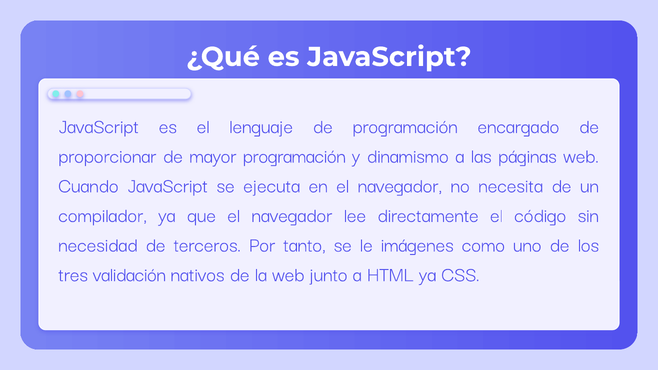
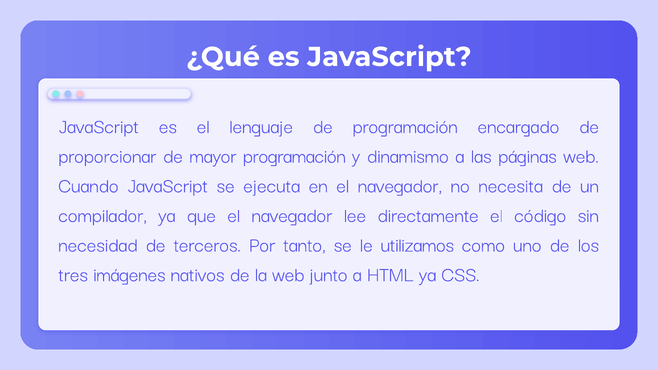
imágenes: imágenes -> utilizamos
validación: validación -> imágenes
